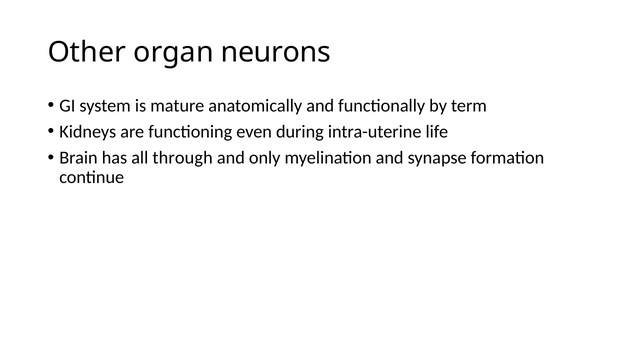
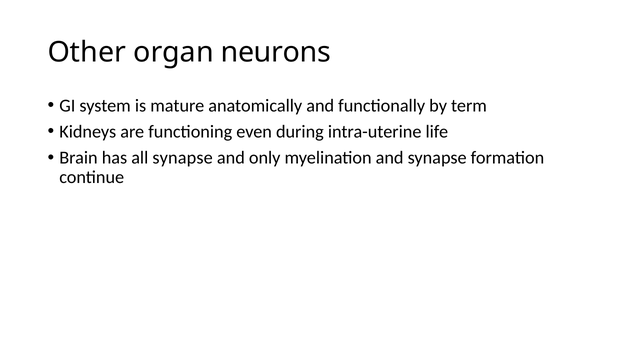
all through: through -> synapse
